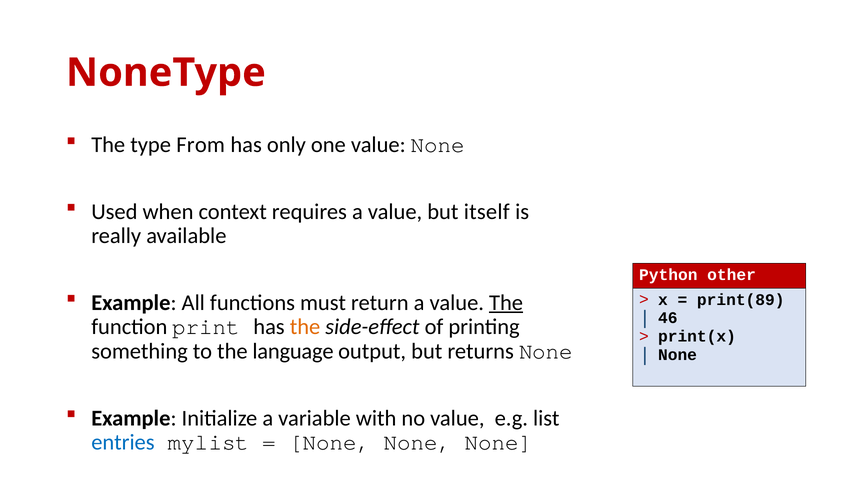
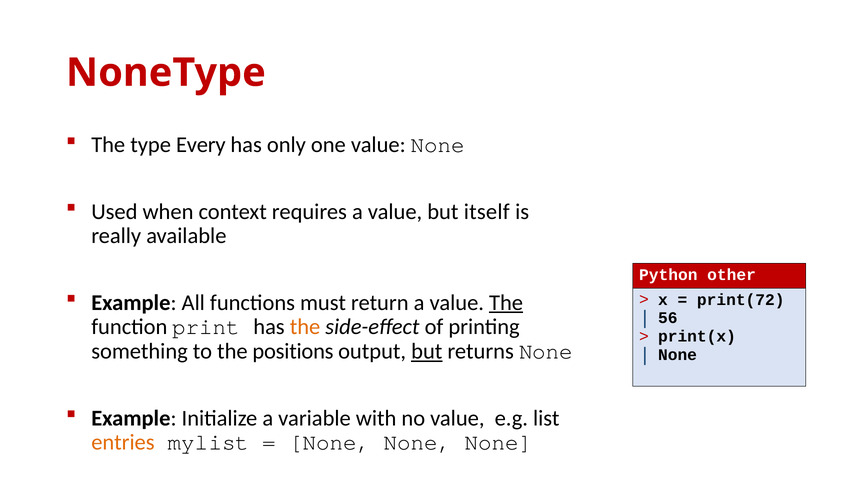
From: From -> Every
print(89: print(89 -> print(72
46: 46 -> 56
language: language -> positions
but at (427, 351) underline: none -> present
entries colour: blue -> orange
